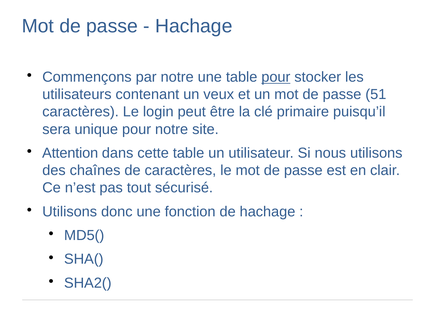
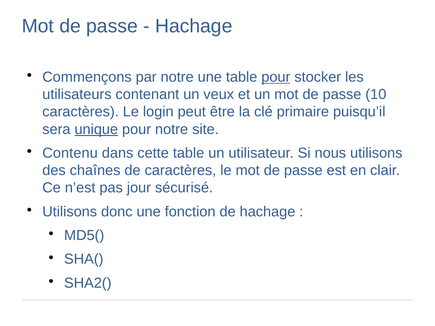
51: 51 -> 10
unique underline: none -> present
Attention: Attention -> Contenu
tout: tout -> jour
